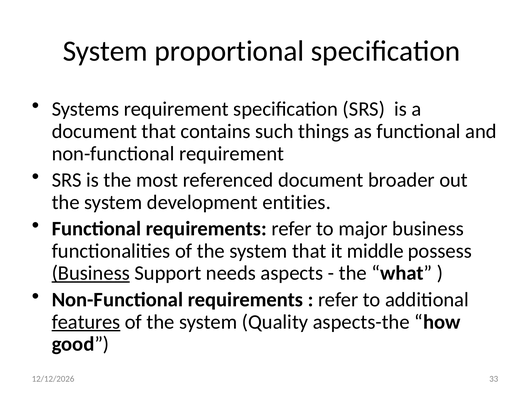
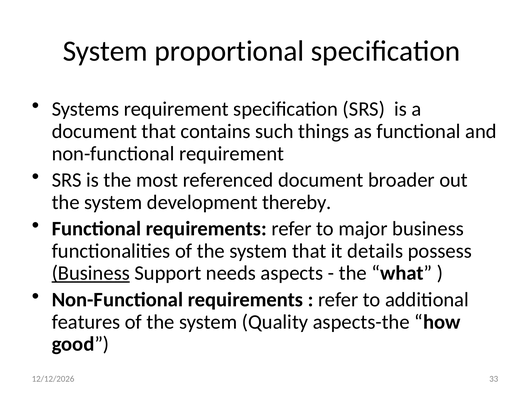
entities: entities -> thereby
middle: middle -> details
features underline: present -> none
